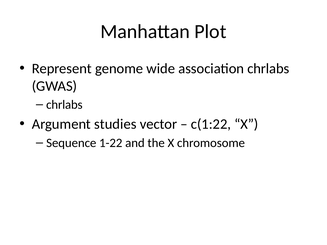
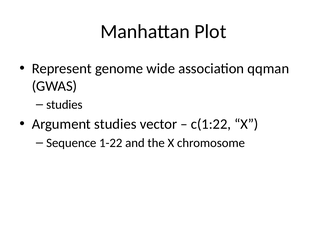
association chrlabs: chrlabs -> qqman
chrlabs at (64, 105): chrlabs -> studies
